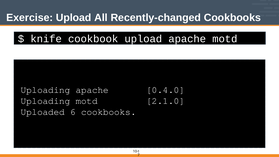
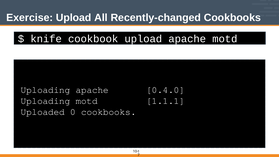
2.1.0: 2.1.0 -> 1.1.1
6: 6 -> 0
